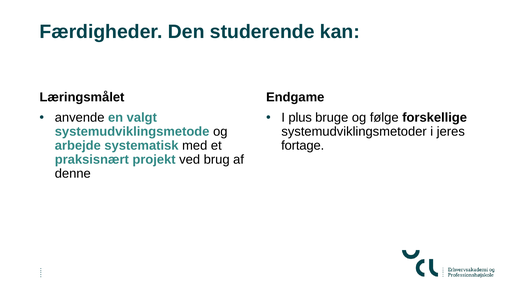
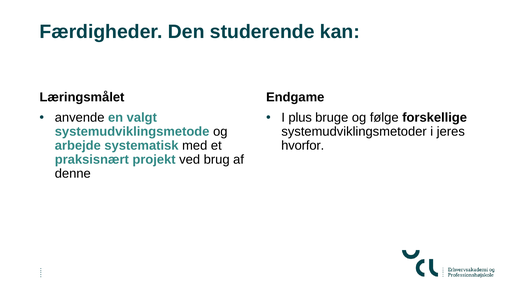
fortage: fortage -> hvorfor
